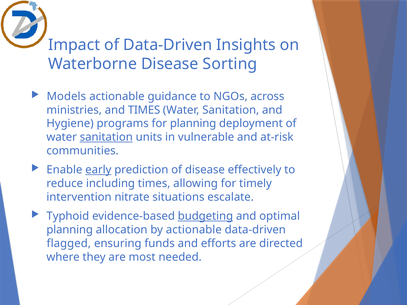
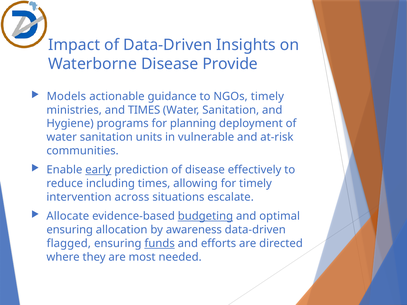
Sorting: Sorting -> Provide
NGOs across: across -> timely
sanitation at (106, 137) underline: present -> none
nitrate: nitrate -> across
Typhoid: Typhoid -> Allocate
planning at (70, 230): planning -> ensuring
by actionable: actionable -> awareness
funds underline: none -> present
